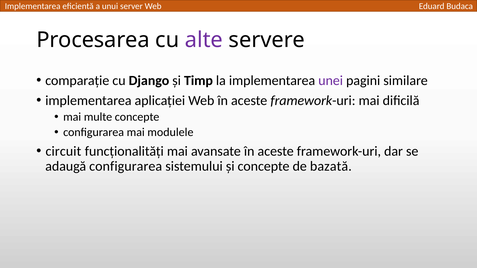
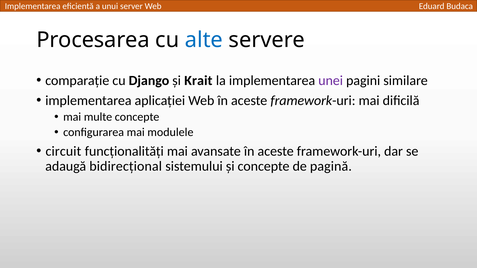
alte colour: purple -> blue
Timp: Timp -> Krait
adaugă configurarea: configurarea -> bidirecțional
bazată: bazată -> pagină
